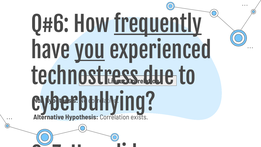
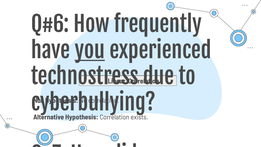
frequently underline: present -> none
